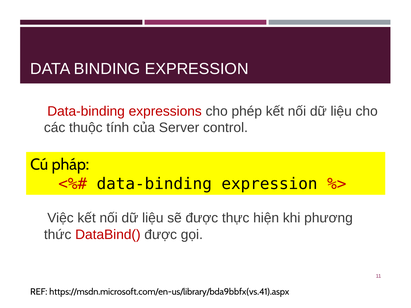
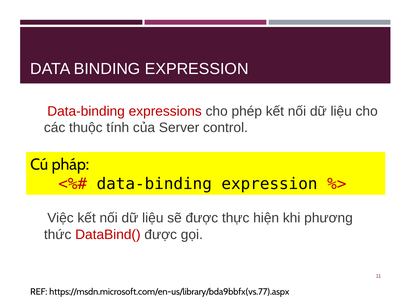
https://msdn.microsoft.com/en-us/library/bda9bbfx(vs.41).aspx: https://msdn.microsoft.com/en-us/library/bda9bbfx(vs.41).aspx -> https://msdn.microsoft.com/en-us/library/bda9bbfx(vs.77).aspx
